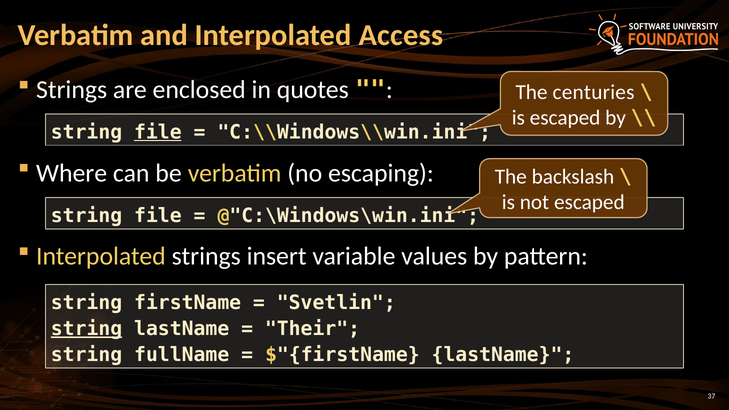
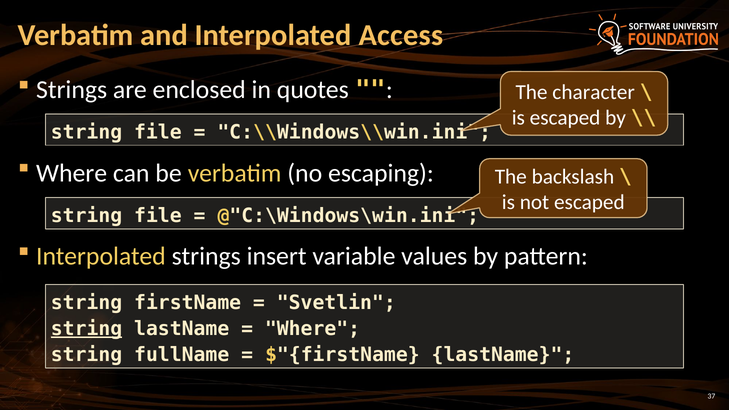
centuries: centuries -> character
file at (158, 132) underline: present -> none
Their at (313, 329): Their -> Where
